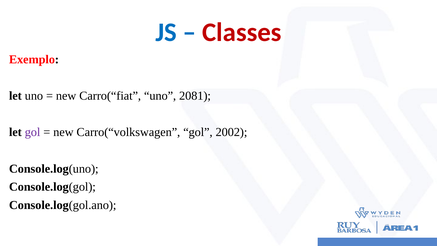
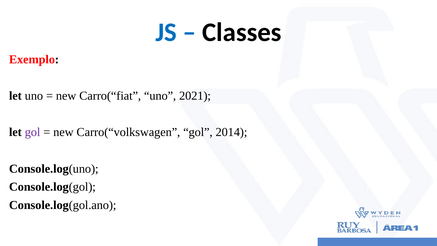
Classes colour: red -> black
2081: 2081 -> 2021
2002: 2002 -> 2014
